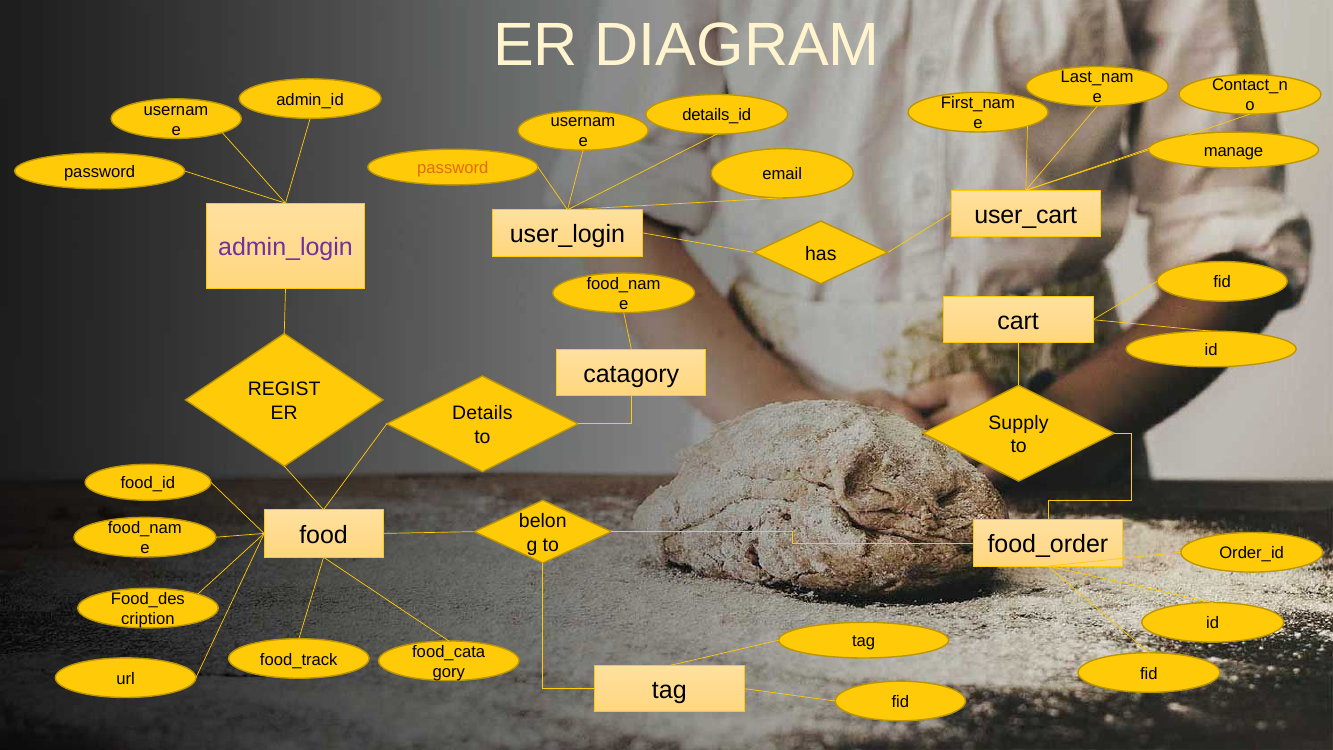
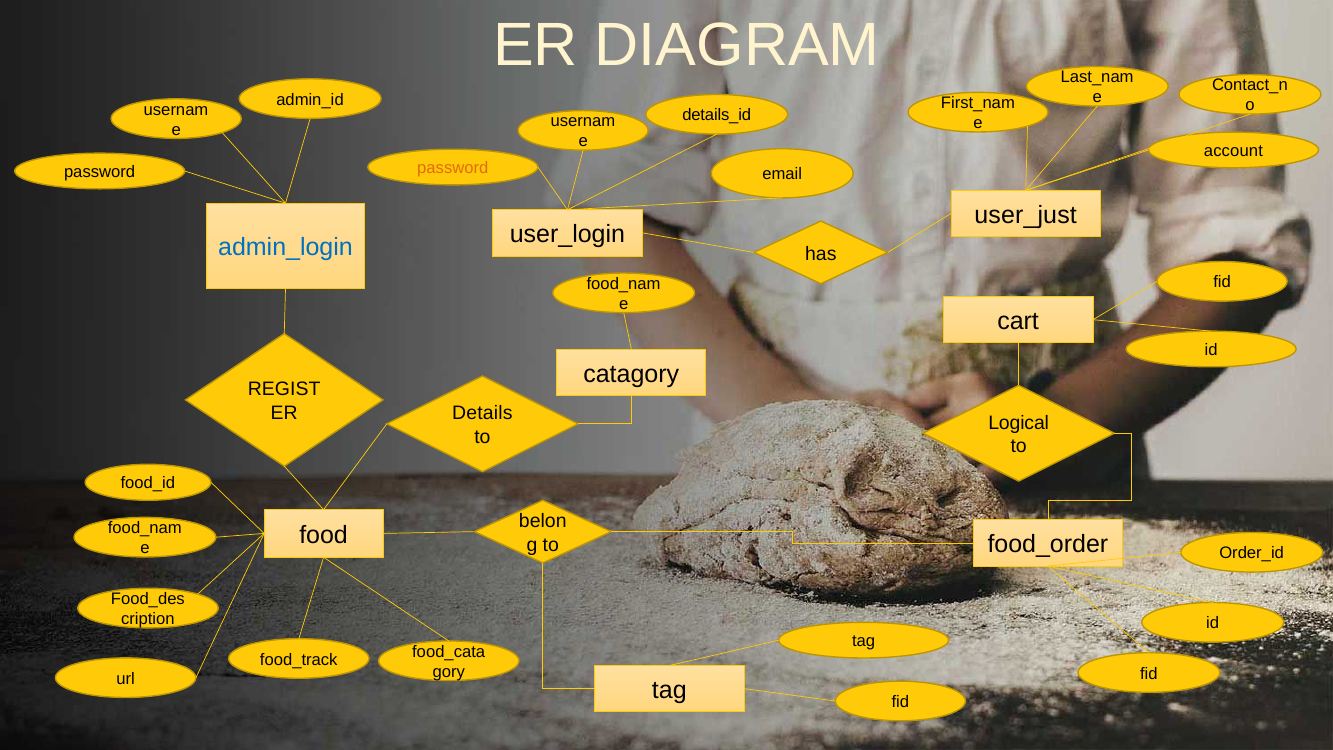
manage: manage -> account
user_cart: user_cart -> user_just
admin_login colour: purple -> blue
Supply: Supply -> Logical
